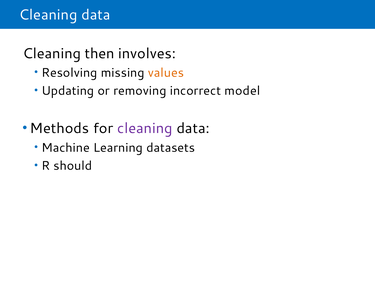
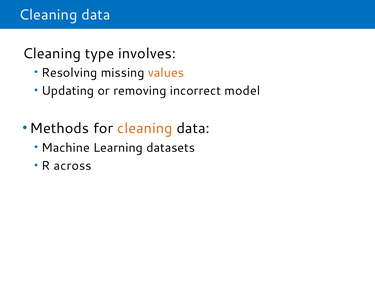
then: then -> type
cleaning at (145, 129) colour: purple -> orange
should: should -> across
